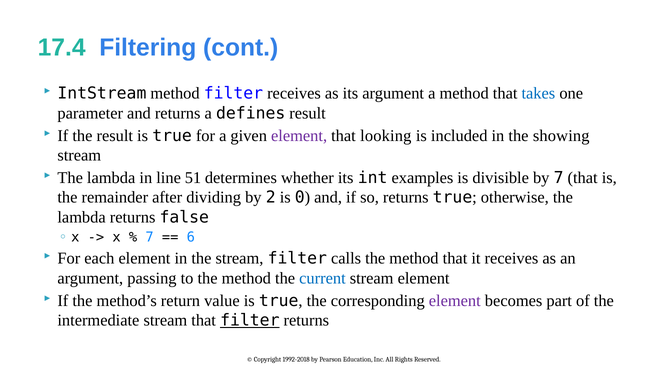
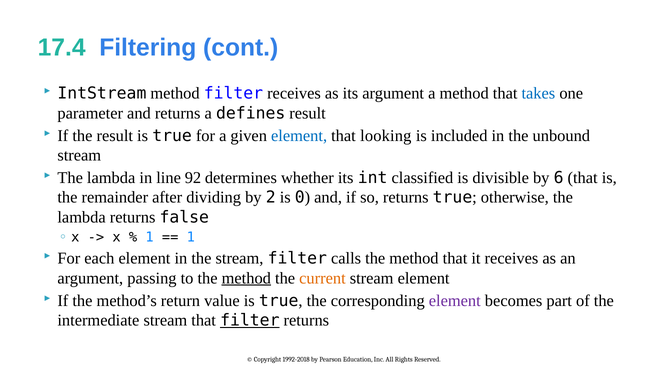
element at (299, 135) colour: purple -> blue
showing: showing -> unbound
51: 51 -> 92
examples: examples -> classified
by 7: 7 -> 6
7 at (150, 237): 7 -> 1
6 at (191, 237): 6 -> 1
method at (246, 278) underline: none -> present
current colour: blue -> orange
